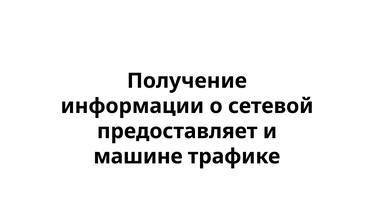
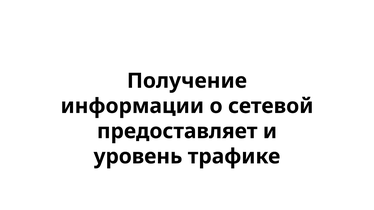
машине: машине -> уровень
